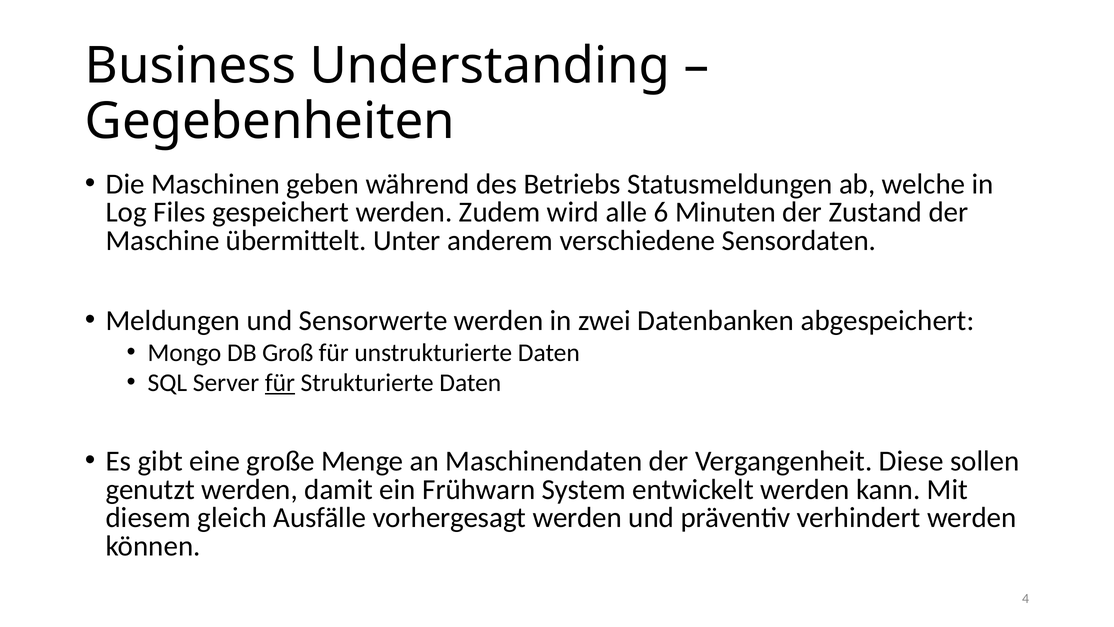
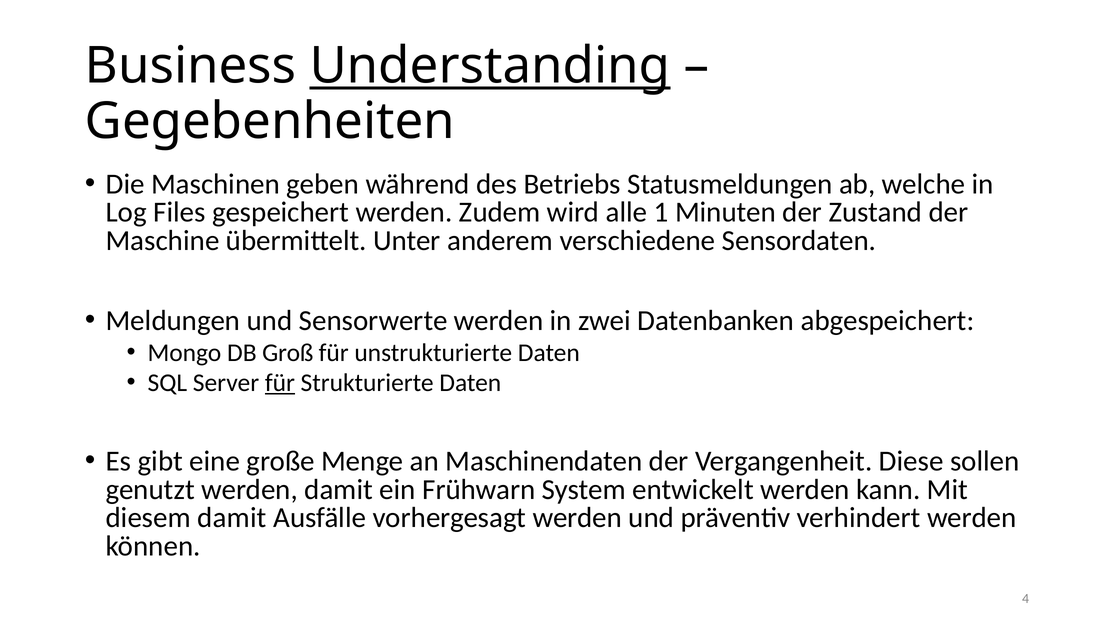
Understanding underline: none -> present
6: 6 -> 1
diesem gleich: gleich -> damit
